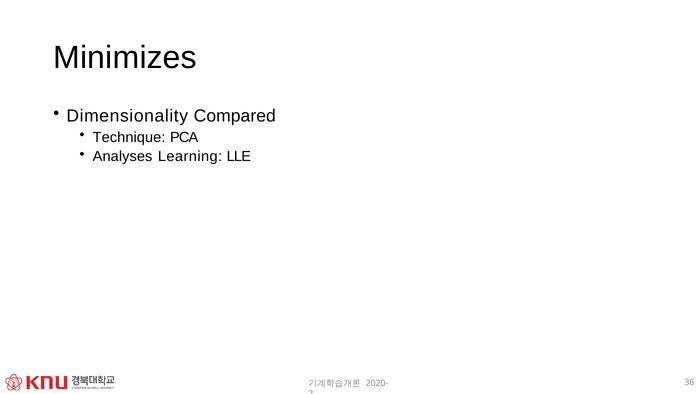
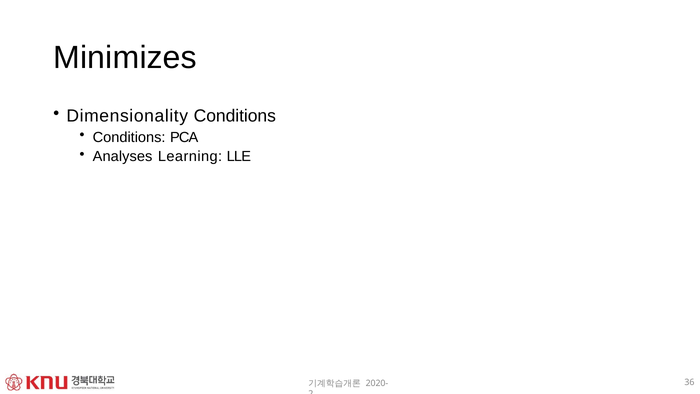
Dimensionality Compared: Compared -> Conditions
Technique at (129, 137): Technique -> Conditions
